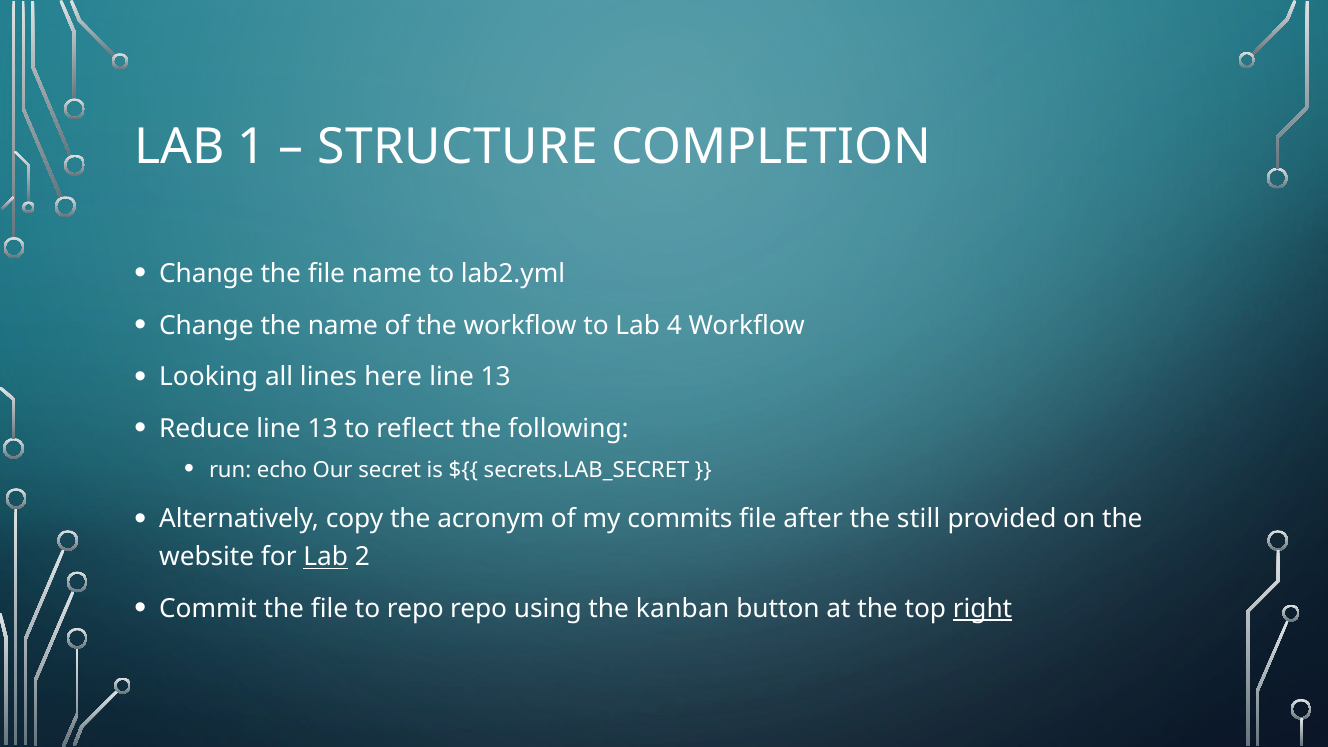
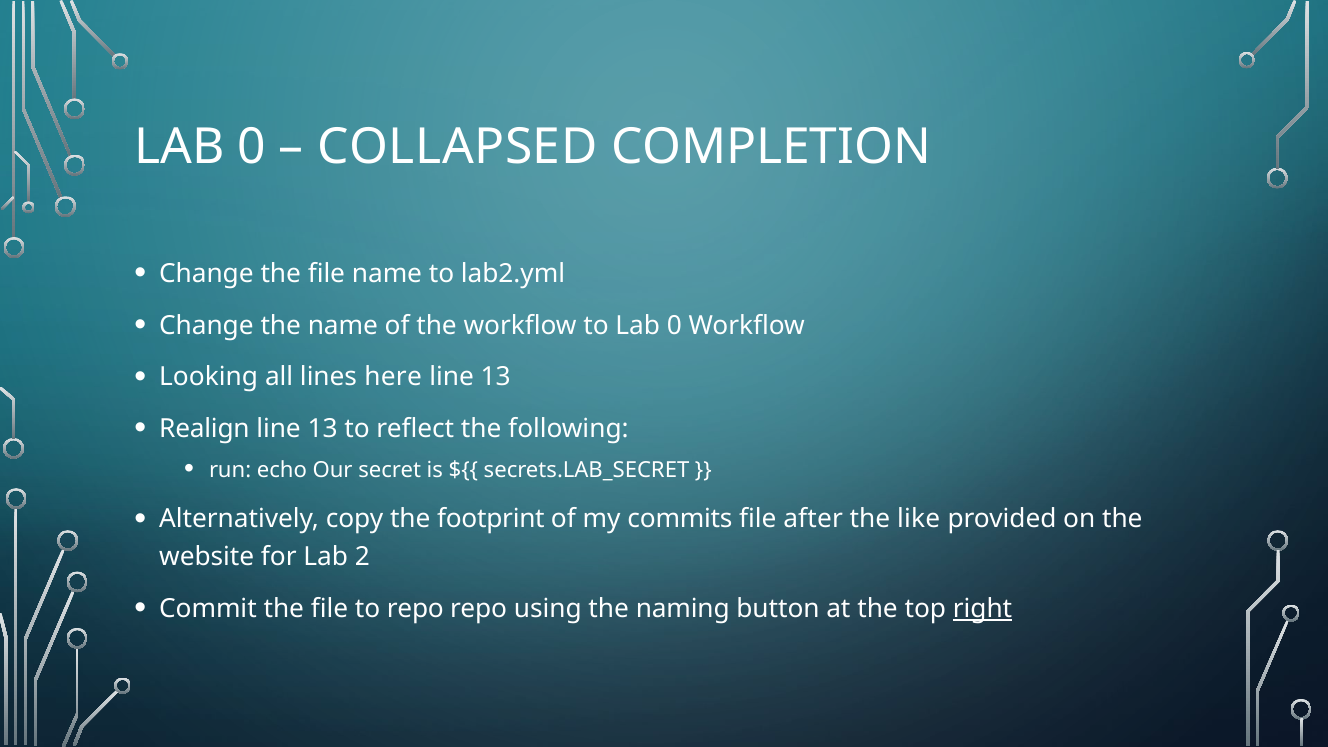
1 at (252, 148): 1 -> 0
STRUCTURE: STRUCTURE -> COLLAPSED
to Lab 4: 4 -> 0
Reduce: Reduce -> Realign
acronym: acronym -> footprint
still: still -> like
Lab at (326, 557) underline: present -> none
kanban: kanban -> naming
